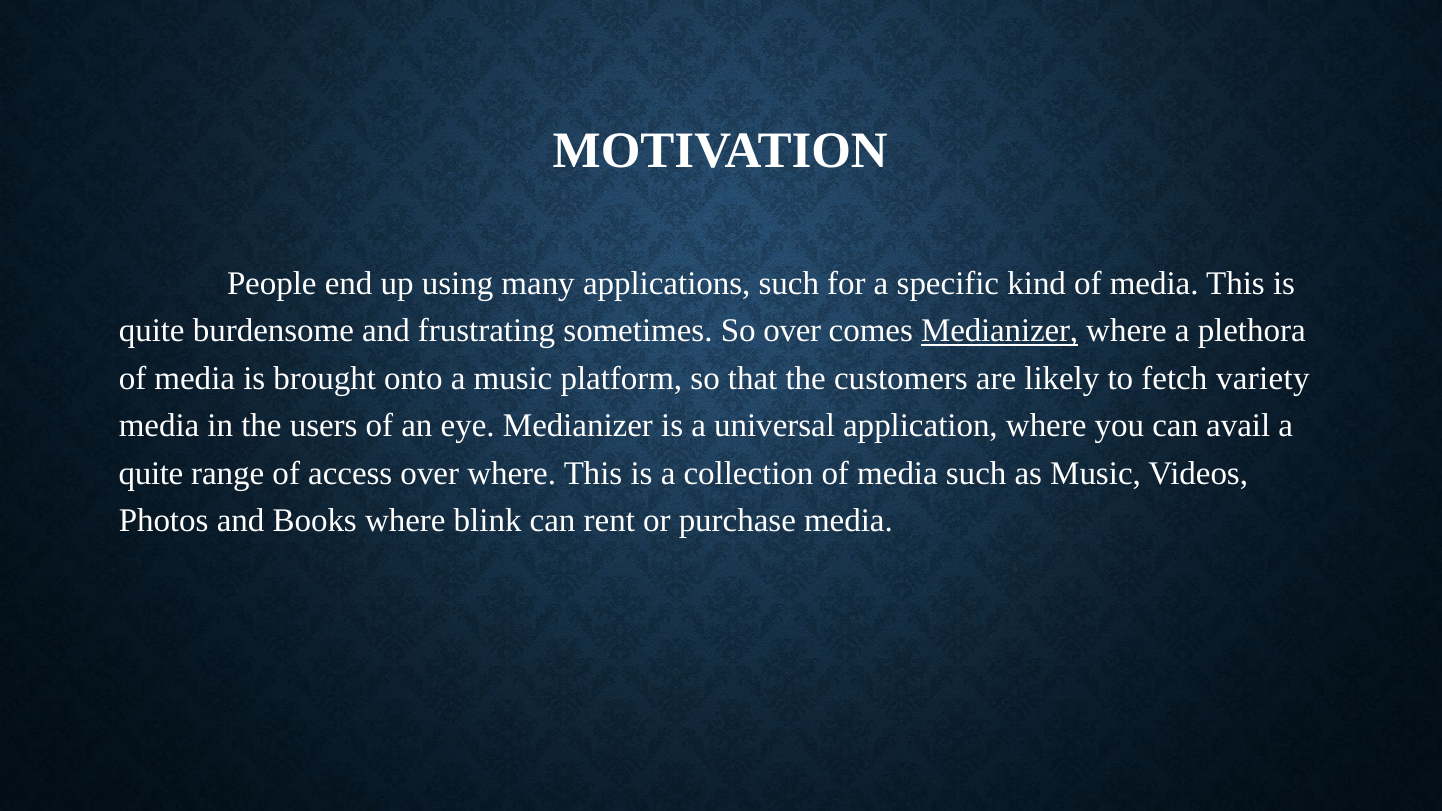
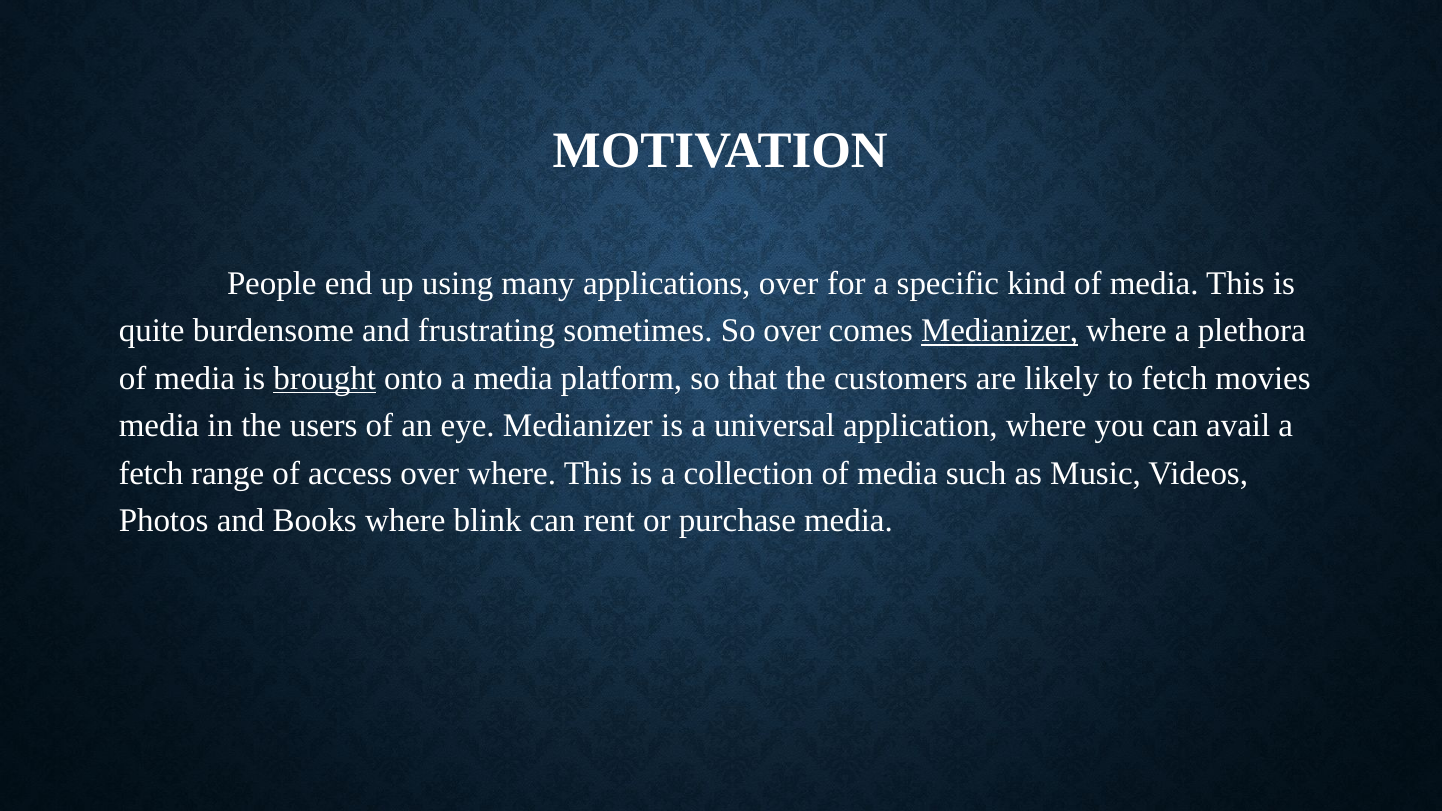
applications such: such -> over
brought underline: none -> present
a music: music -> media
variety: variety -> movies
quite at (151, 473): quite -> fetch
